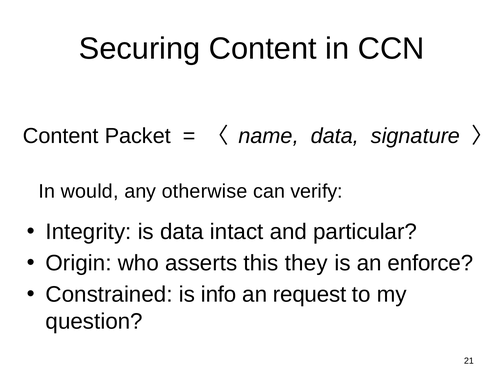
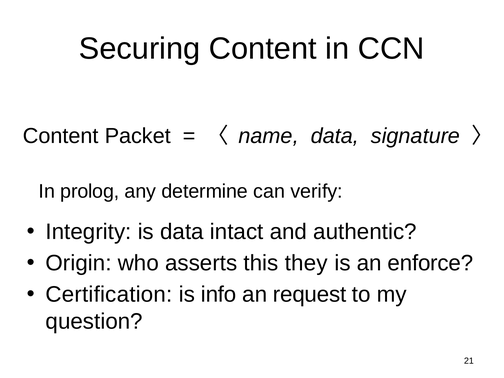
would: would -> prolog
otherwise: otherwise -> determine
particular: particular -> authentic
Constrained: Constrained -> Certification
